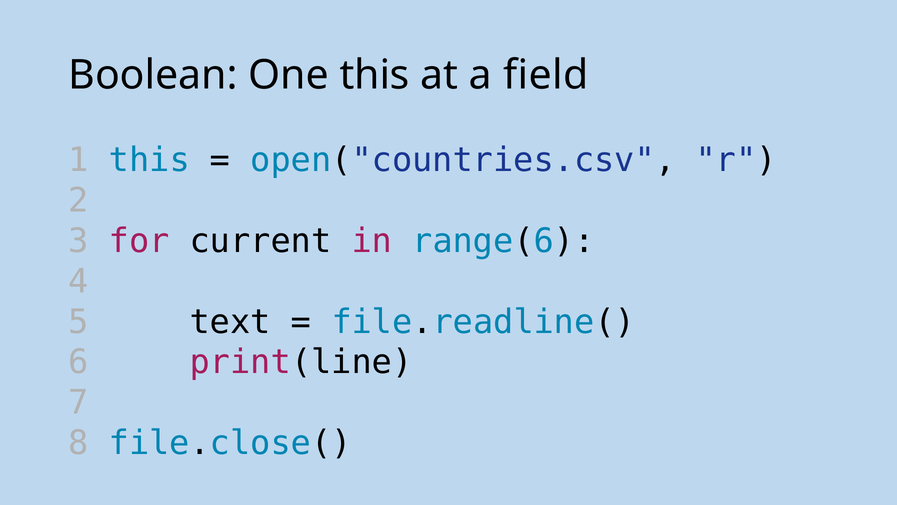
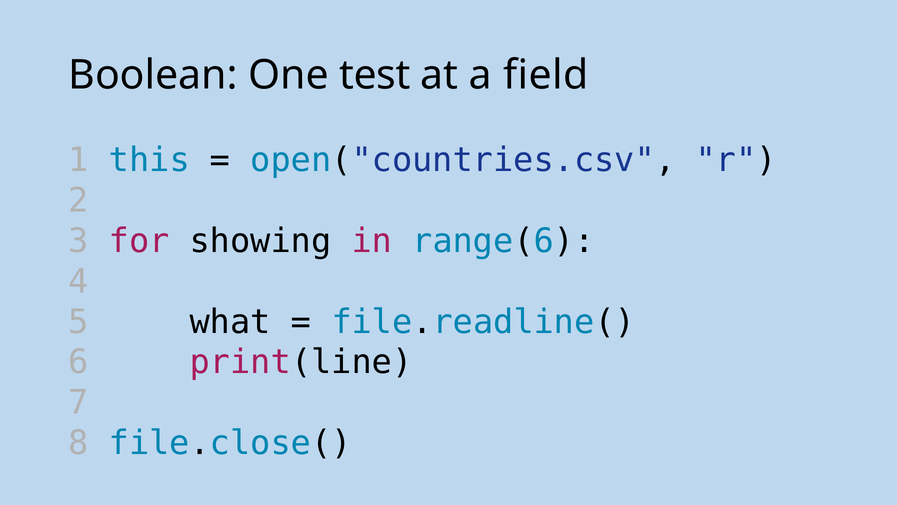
One this: this -> test
current: current -> showing
text: text -> what
